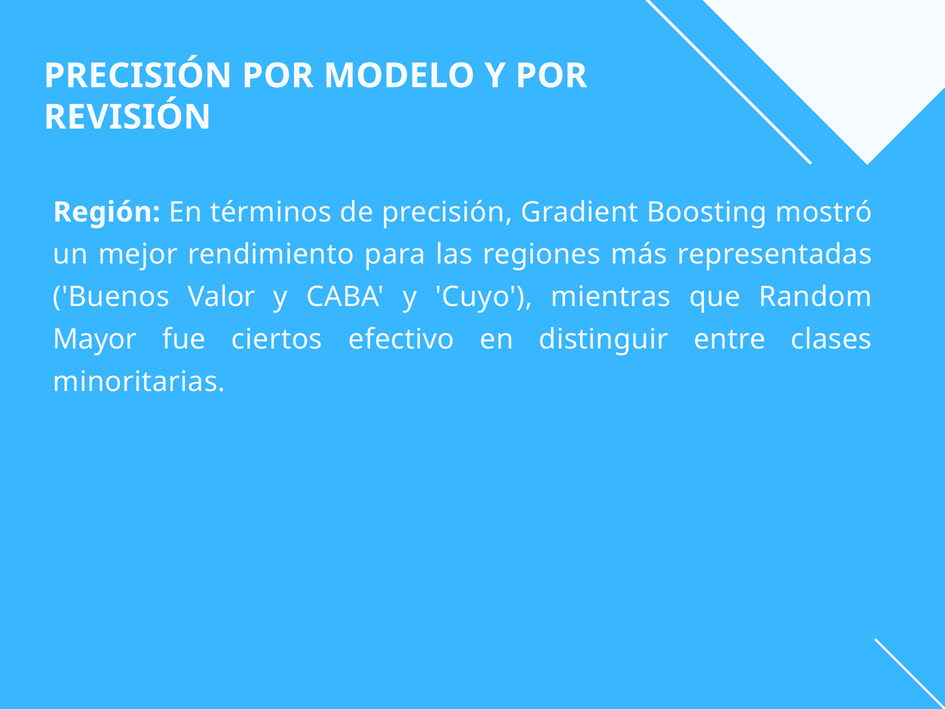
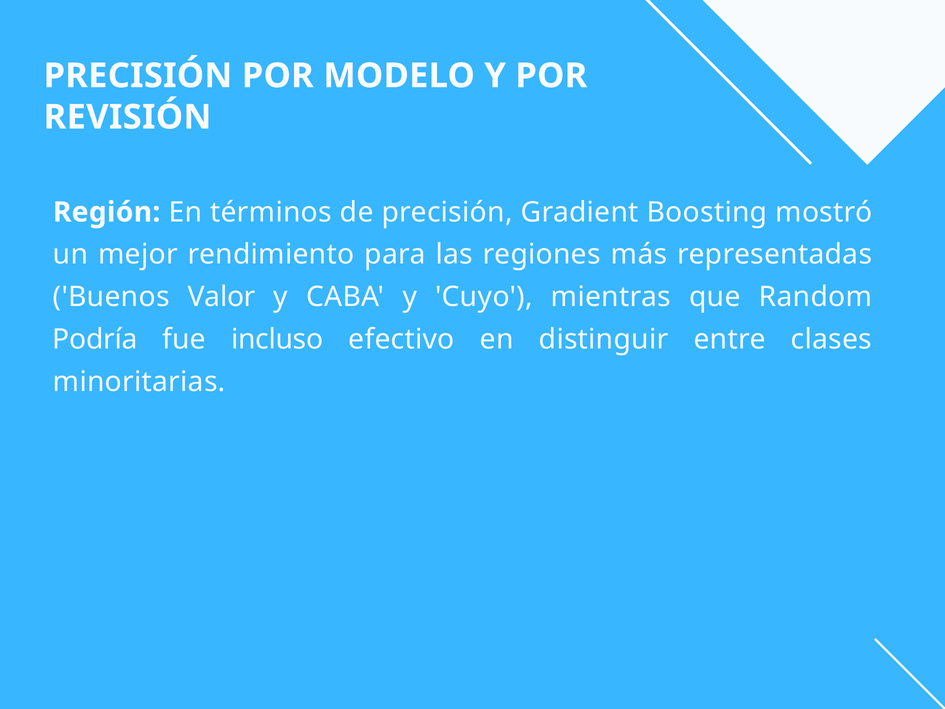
Mayor: Mayor -> Podría
ciertos: ciertos -> incluso
